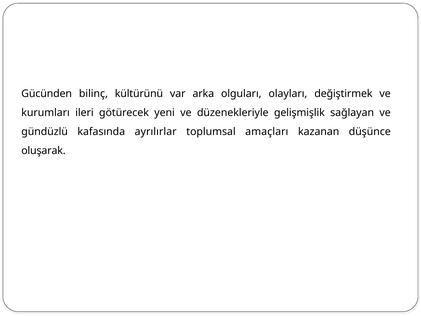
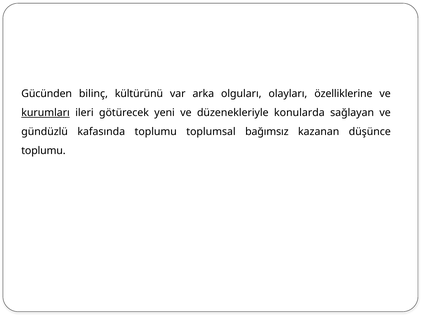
değiştirmek: değiştirmek -> özelliklerine
kurumları underline: none -> present
gelişmişlik: gelişmişlik -> konularda
kafasında ayrılırlar: ayrılırlar -> toplumu
amaçları: amaçları -> bağımsız
oluşarak at (43, 151): oluşarak -> toplumu
